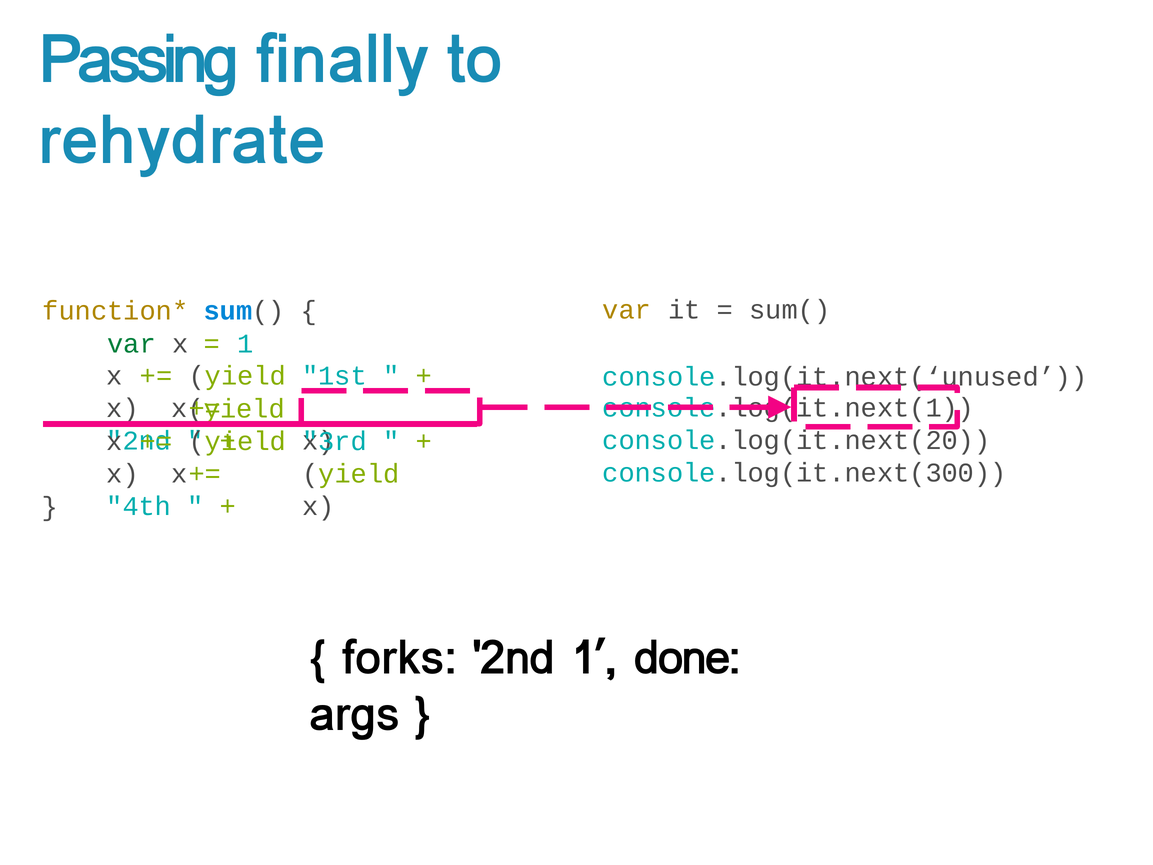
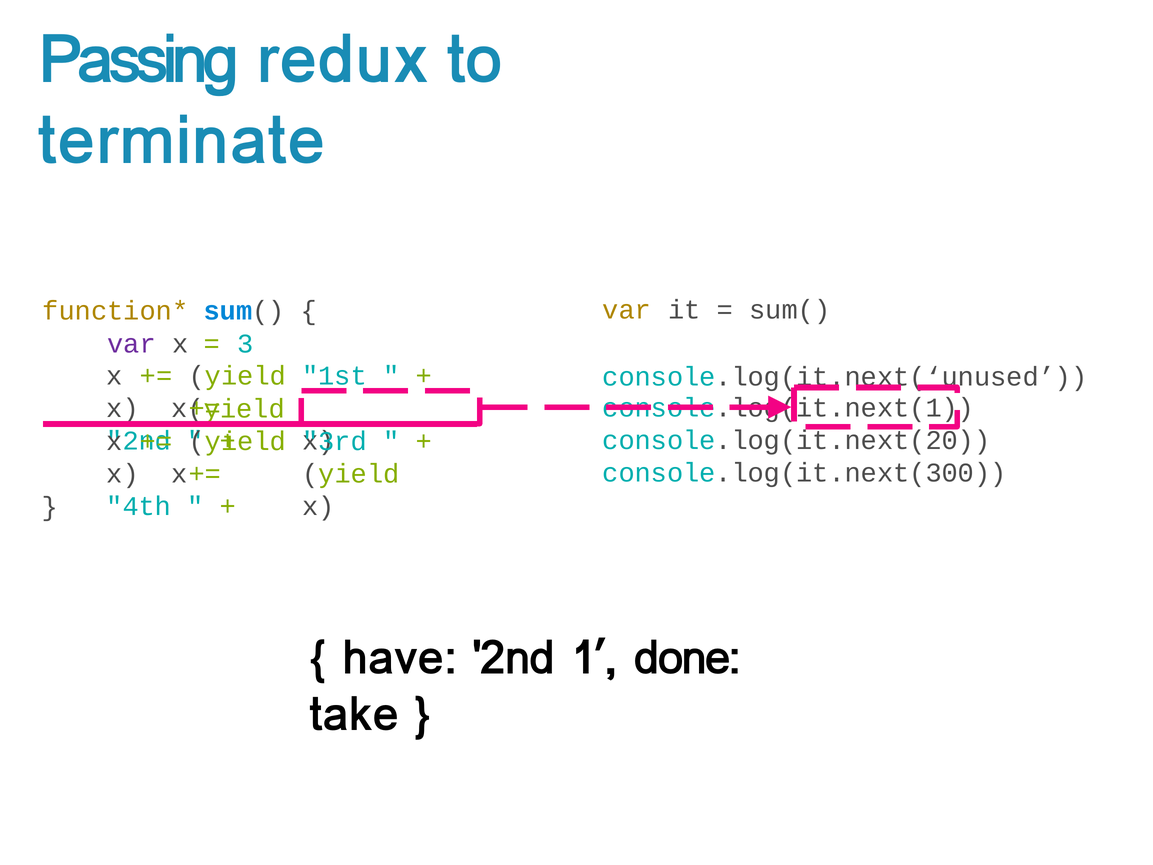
finally: finally -> redux
rehydrate: rehydrate -> terminate
var at (132, 343) colour: green -> purple
1 at (245, 343): 1 -> 3
forks: forks -> have
args: args -> take
